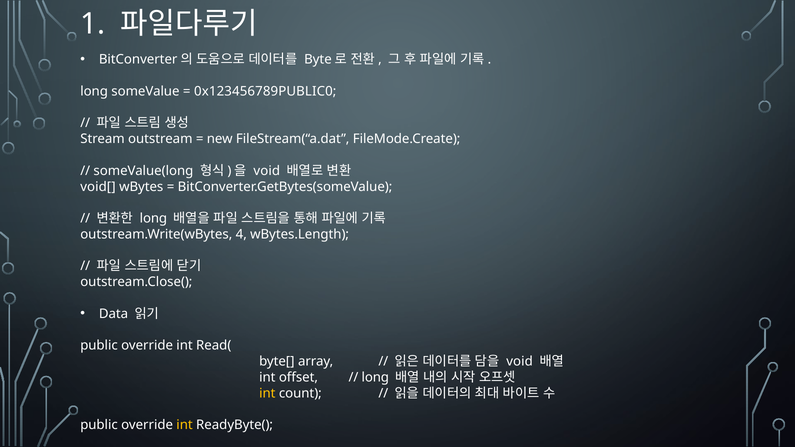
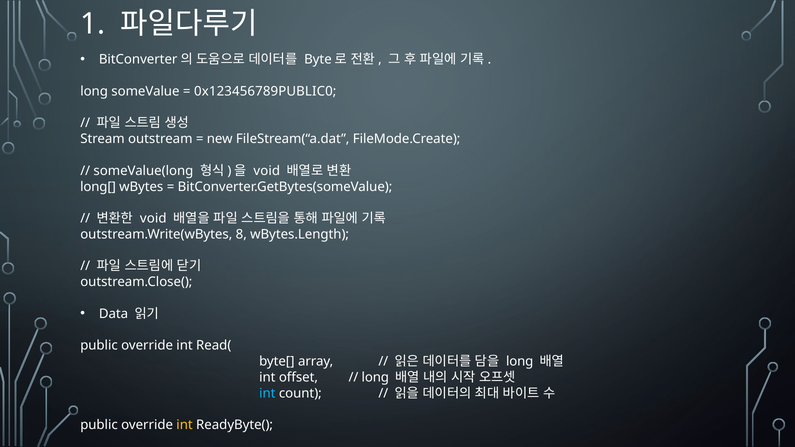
void[: void[ -> long[
long at (153, 219): long -> void
4: 4 -> 8
void at (520, 362): void -> long
int at (267, 393) colour: yellow -> light blue
